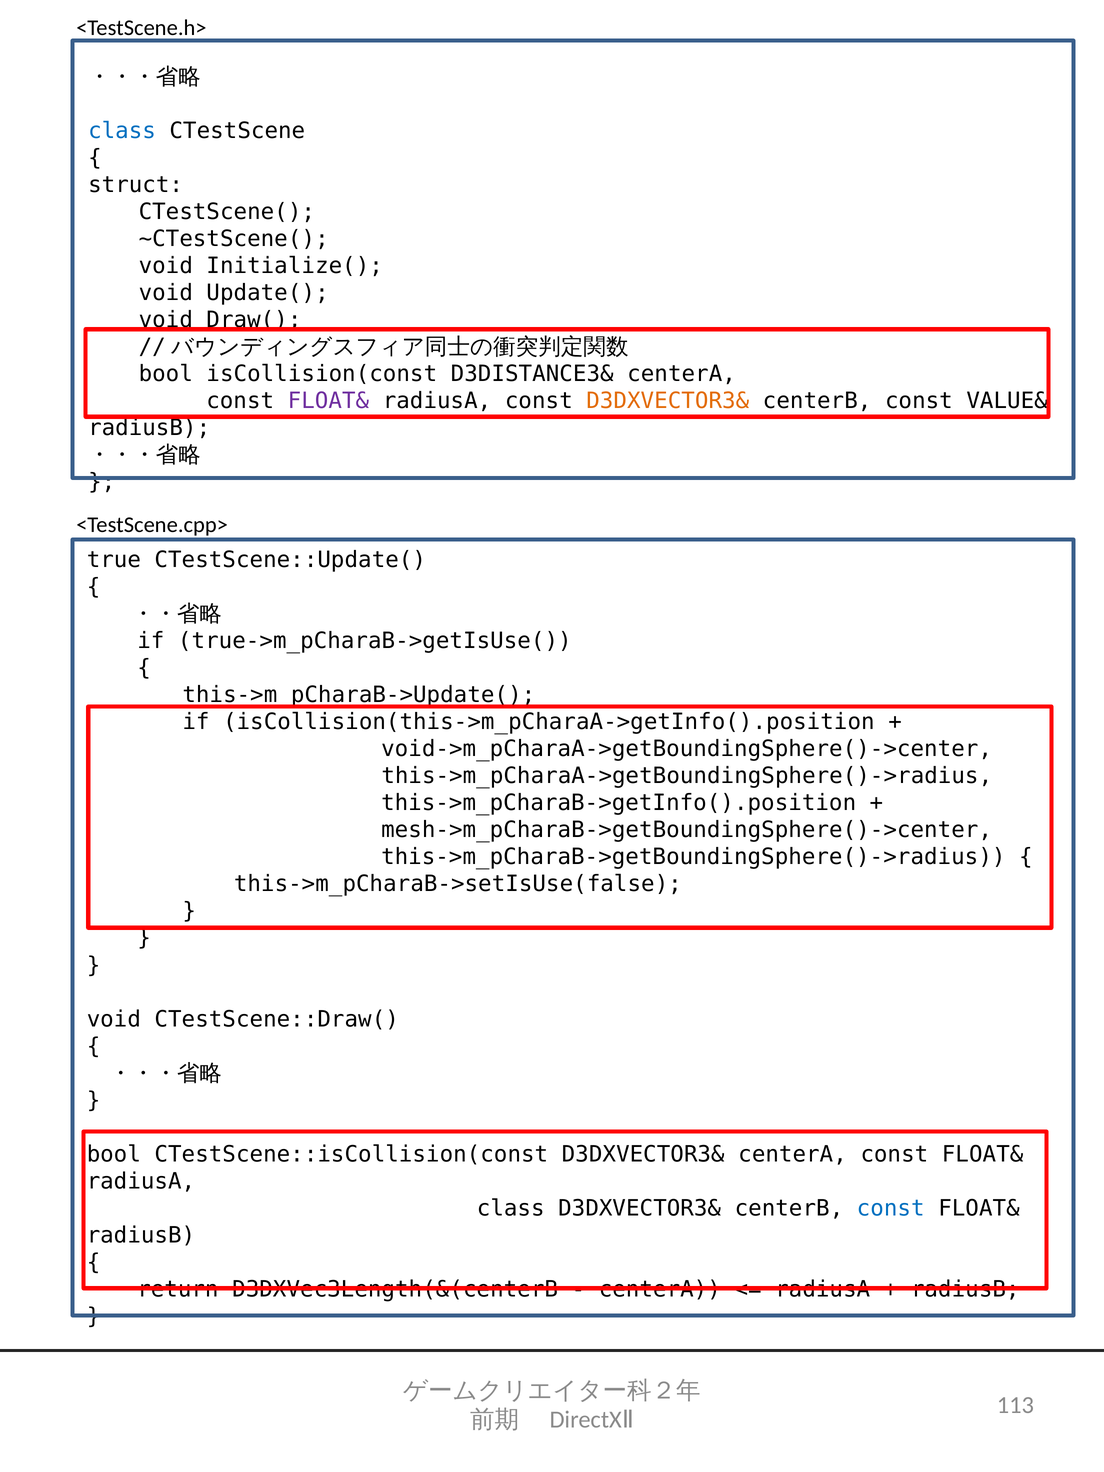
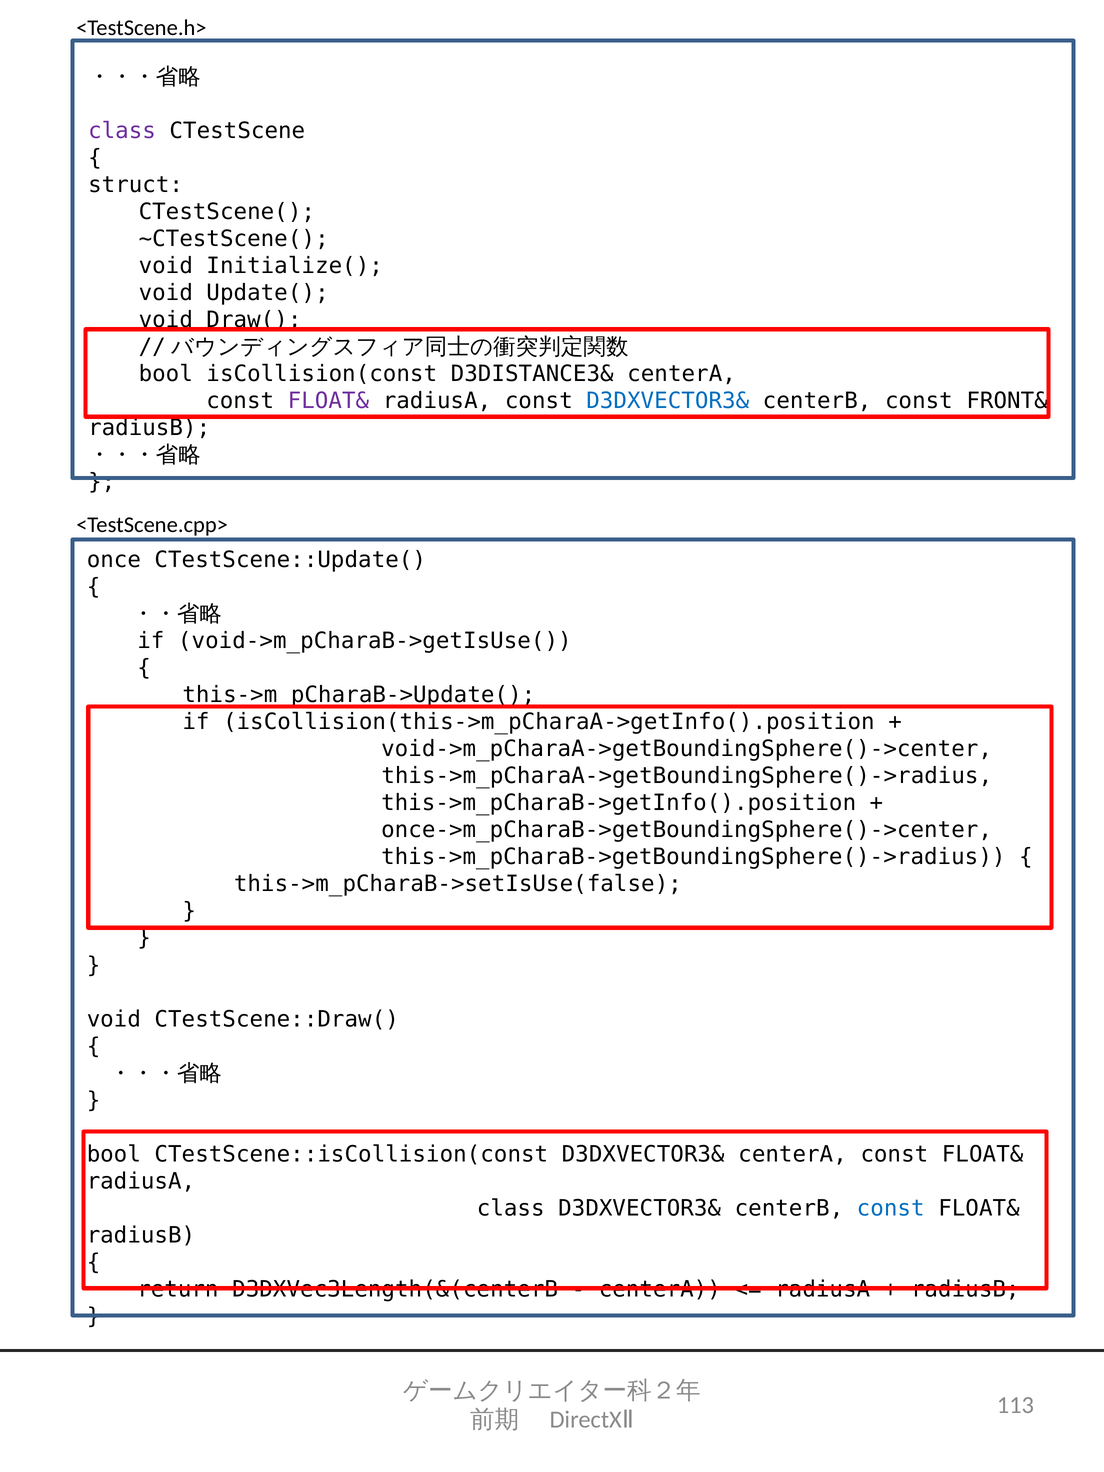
class at (122, 131) colour: blue -> purple
D3DXVECTOR3& at (668, 401) colour: orange -> blue
VALUE&: VALUE& -> FRONT&
true: true -> once
true->m_pCharaB->getIsUse(: true->m_pCharaB->getIsUse( -> void->m_pCharaB->getIsUse(
mesh->m_pCharaB->getBoundingSphere()->center: mesh->m_pCharaB->getBoundingSphere()->center -> once->m_pCharaB->getBoundingSphere()->center
